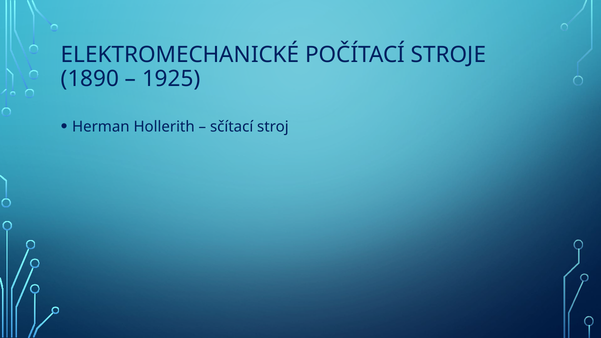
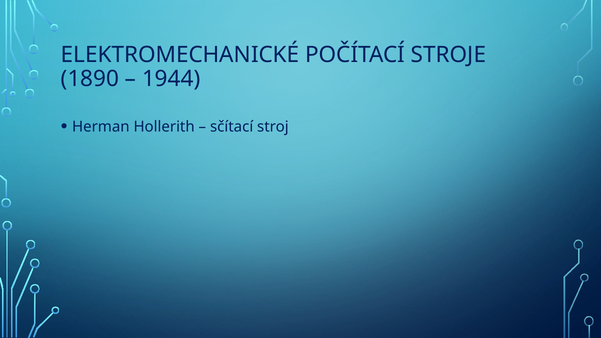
1925: 1925 -> 1944
